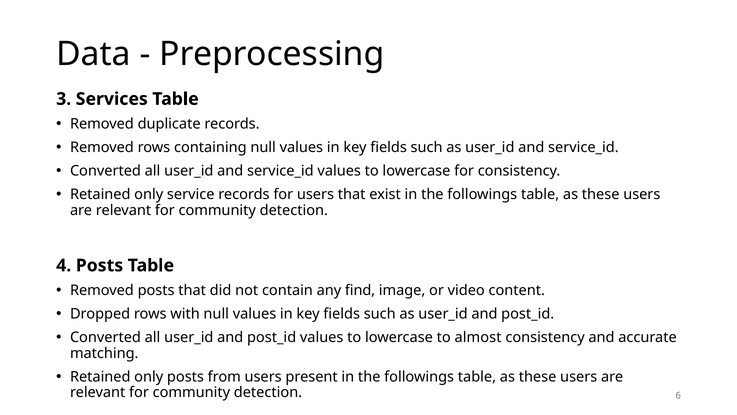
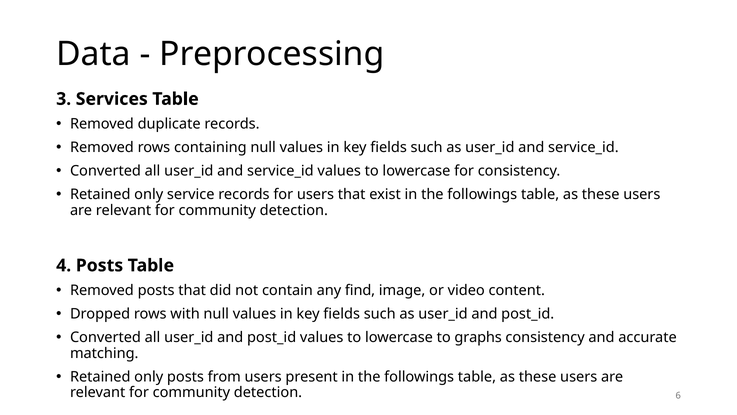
almost: almost -> graphs
